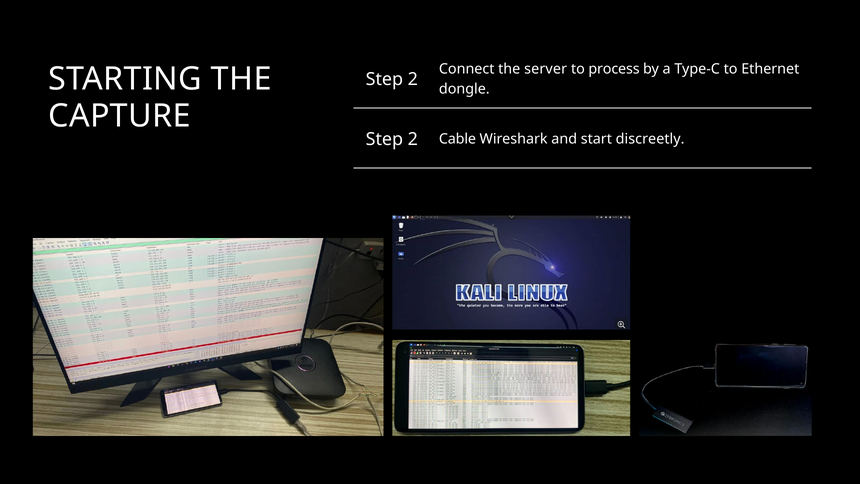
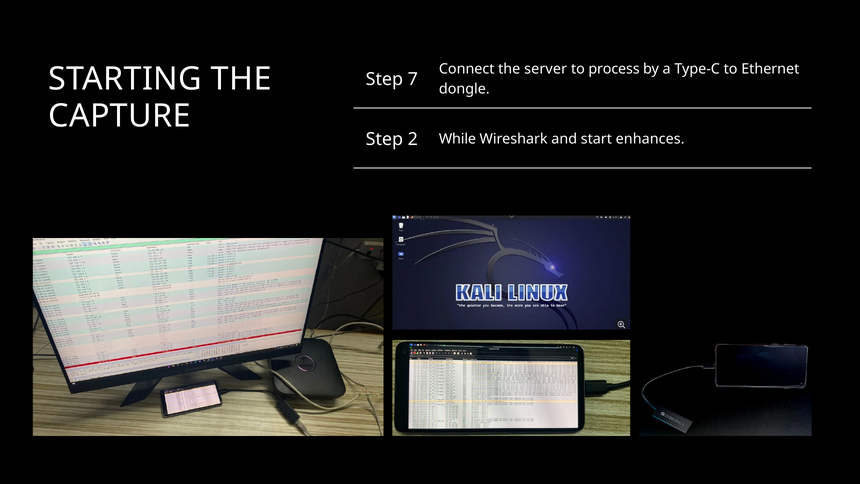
2 at (413, 79): 2 -> 7
Cable: Cable -> While
discreetly: discreetly -> enhances
